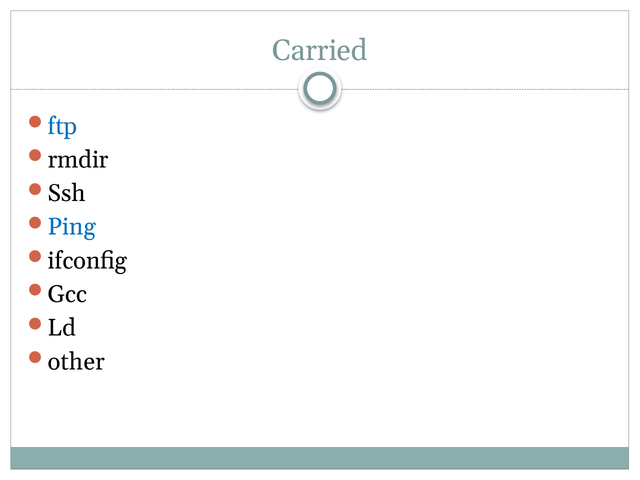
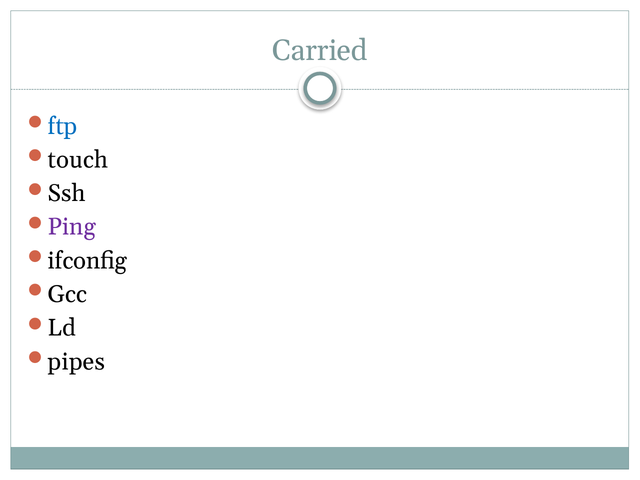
rmdir: rmdir -> touch
Ping colour: blue -> purple
other: other -> pipes
